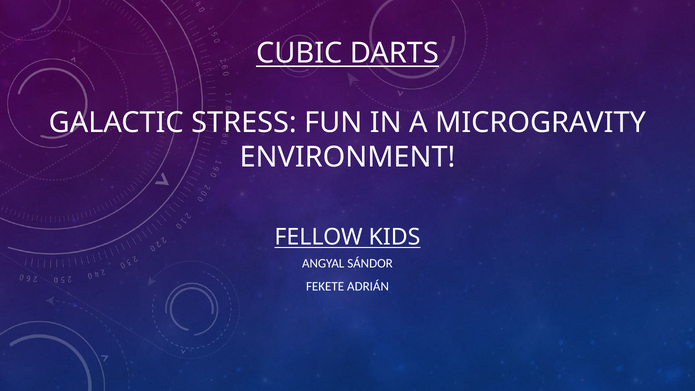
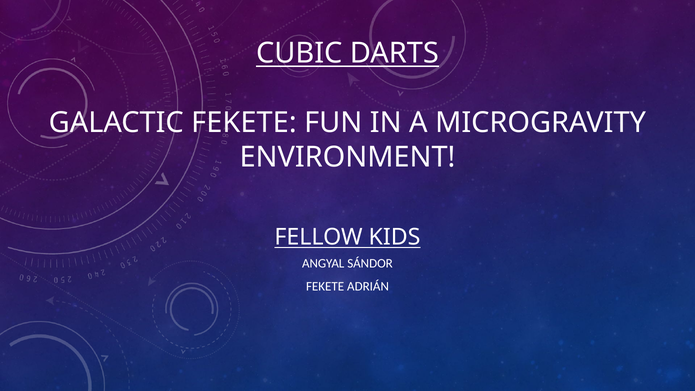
GALACTIC STRESS: STRESS -> FEKETE
